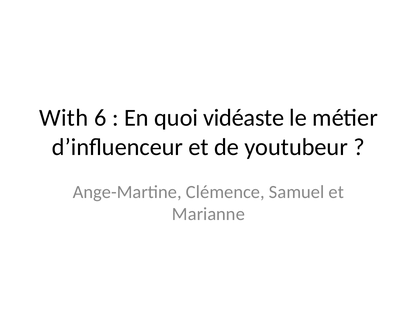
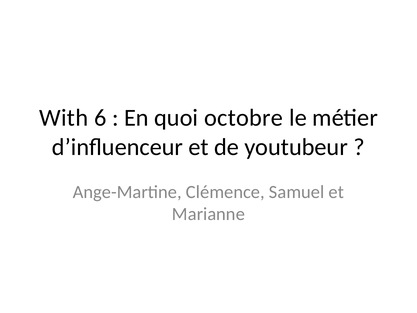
vidéaste: vidéaste -> octobre
